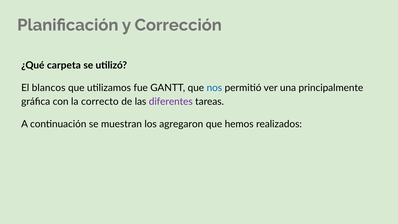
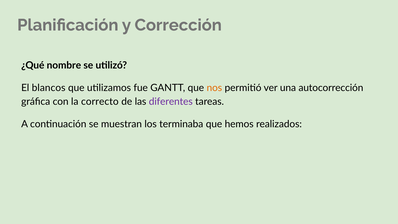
carpeta: carpeta -> nombre
nos colour: blue -> orange
principalmente: principalmente -> autocorrección
agregaron: agregaron -> terminaba
